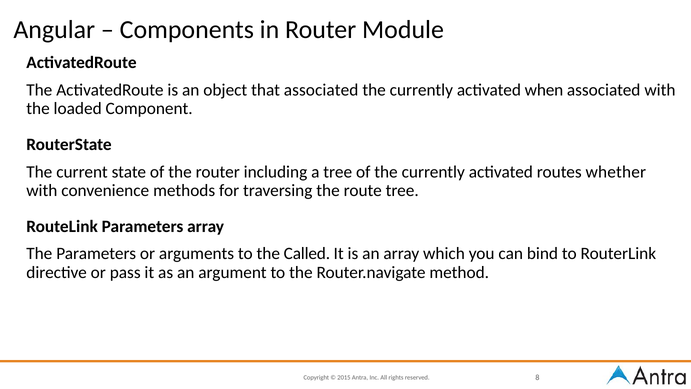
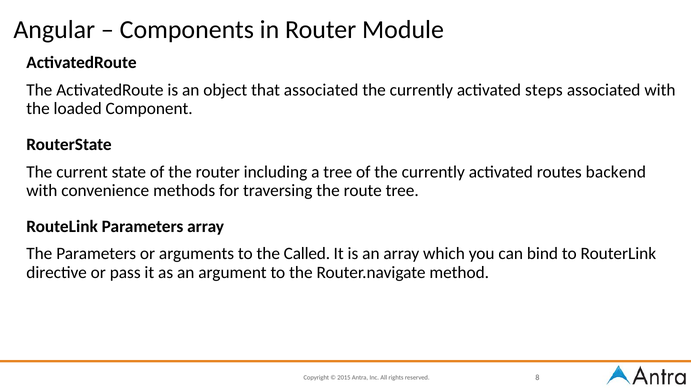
when: when -> steps
whether: whether -> backend
